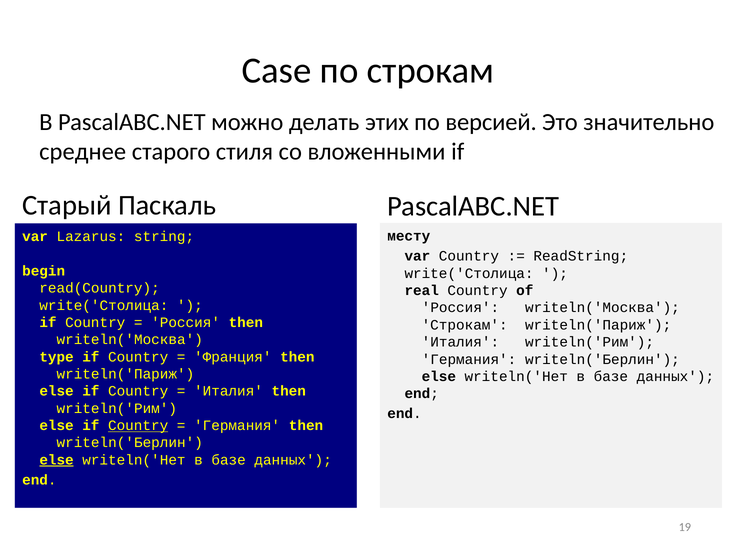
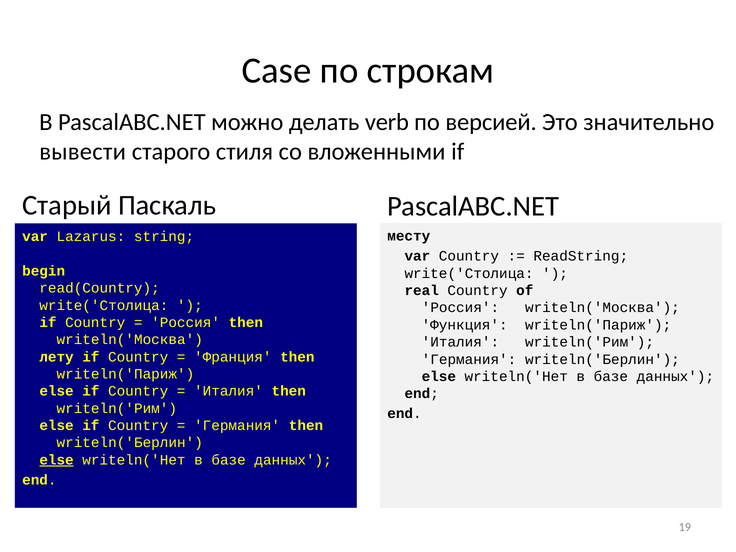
этих: этих -> verb
среднее: среднее -> вывести
Строкам at (465, 325): Строкам -> Функция
type: type -> лету
Country at (138, 426) underline: present -> none
